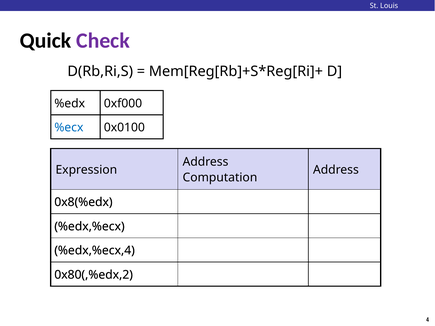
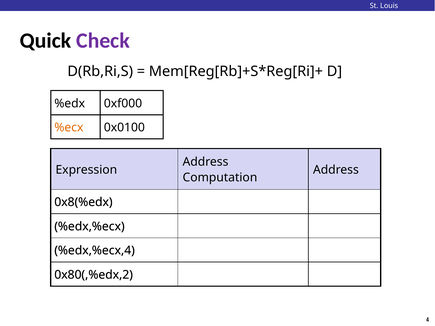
%ecx colour: blue -> orange
